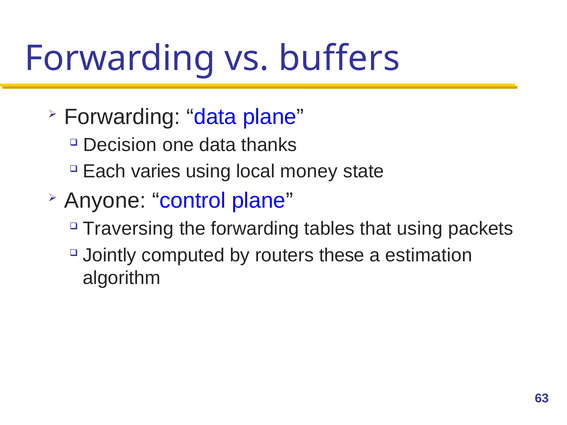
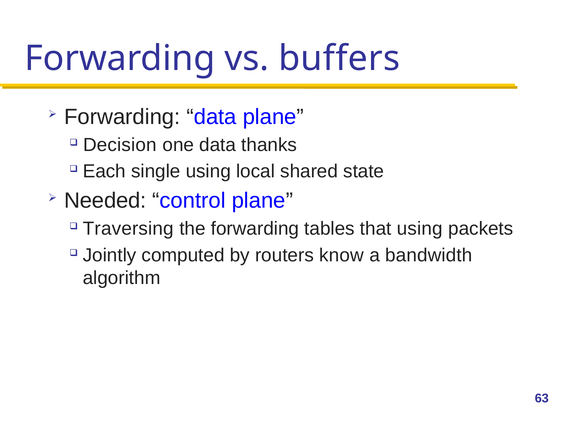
varies: varies -> single
money: money -> shared
Anyone: Anyone -> Needed
these: these -> know
estimation: estimation -> bandwidth
